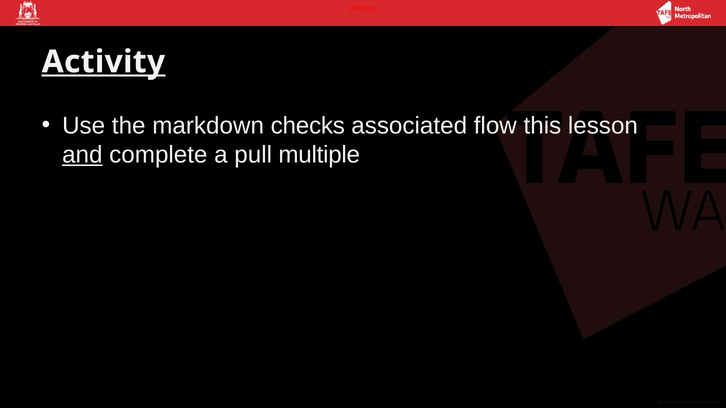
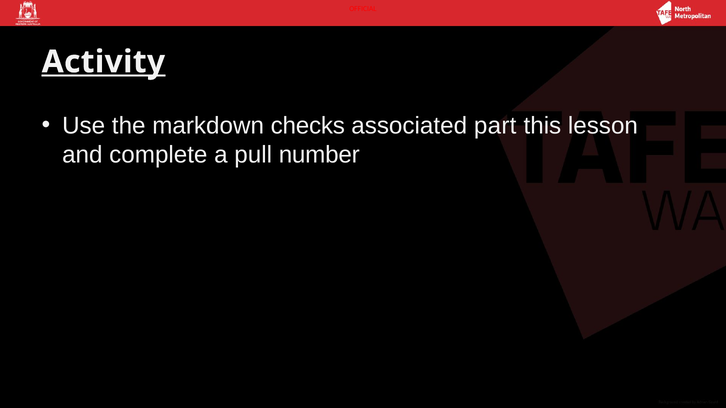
flow: flow -> part
and underline: present -> none
multiple: multiple -> number
